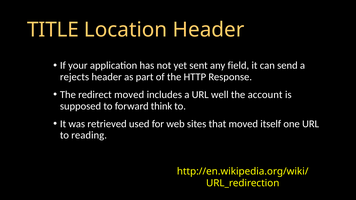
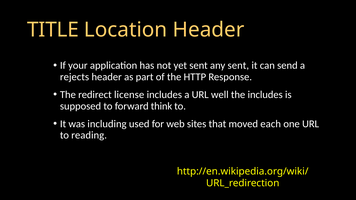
any field: field -> sent
redirect moved: moved -> license
the account: account -> includes
retrieved: retrieved -> including
itself: itself -> each
